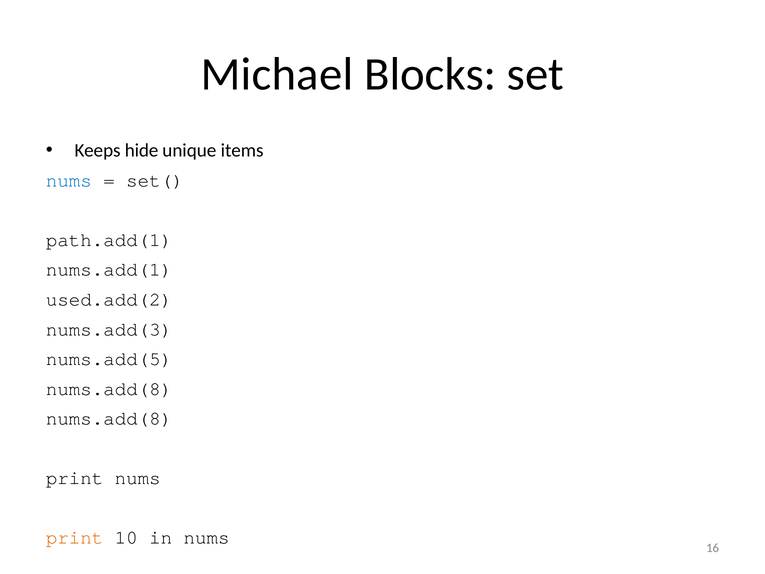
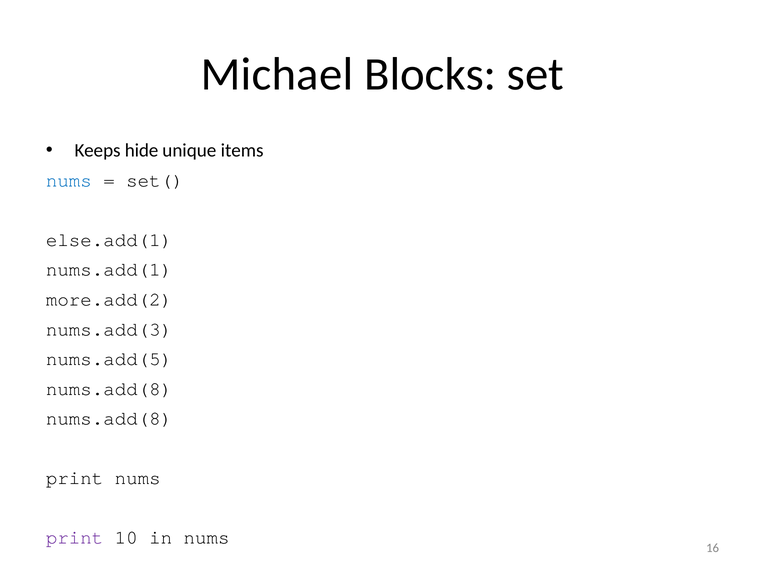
path.add(1: path.add(1 -> else.add(1
used.add(2: used.add(2 -> more.add(2
print at (75, 537) colour: orange -> purple
